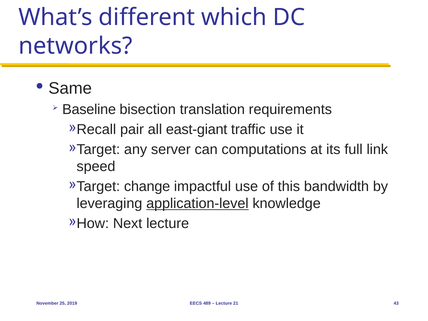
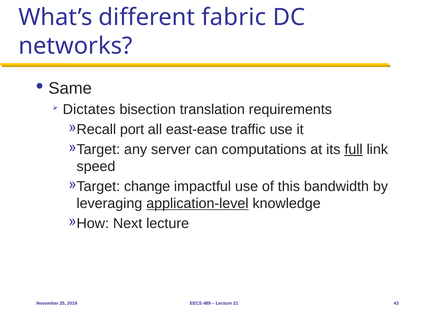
which: which -> fabric
Baseline: Baseline -> Dictates
pair: pair -> port
east-giant: east-giant -> east-ease
full underline: none -> present
